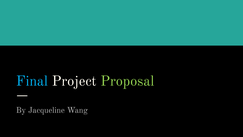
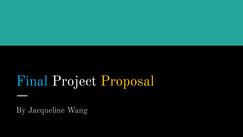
Proposal colour: light green -> yellow
